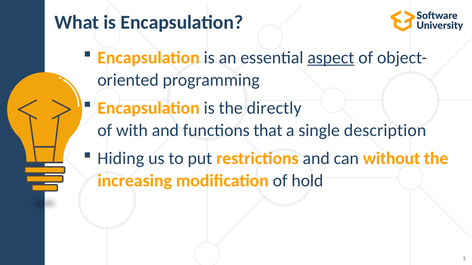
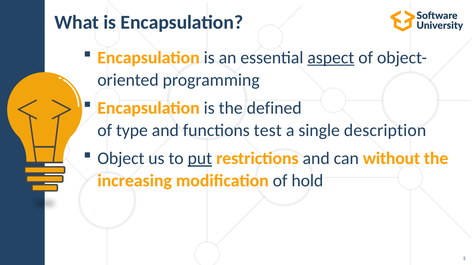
directly: directly -> defined
with: with -> type
that: that -> test
Hiding: Hiding -> Object
put underline: none -> present
